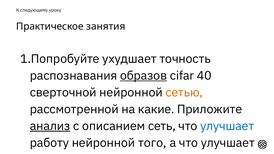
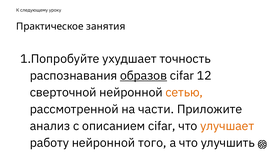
40: 40 -> 12
на какие: какие -> части
анализ underline: present -> none
описанием сеть: сеть -> cifar
улучшает at (227, 126) colour: blue -> orange
а что улучшает: улучшает -> улучшить
